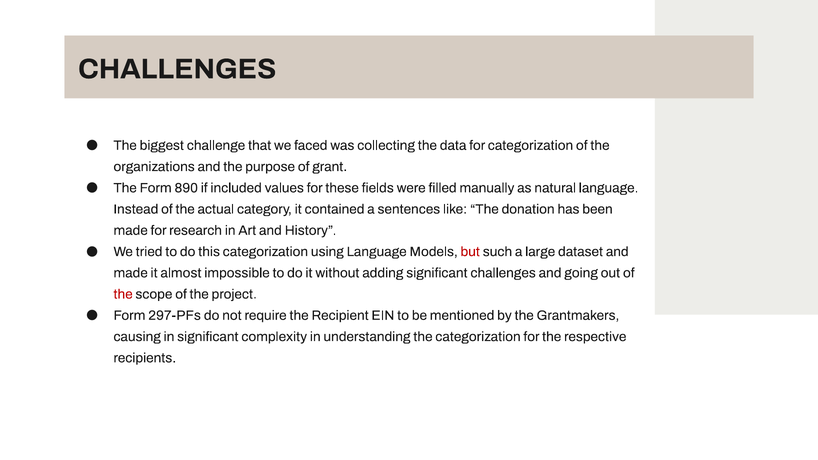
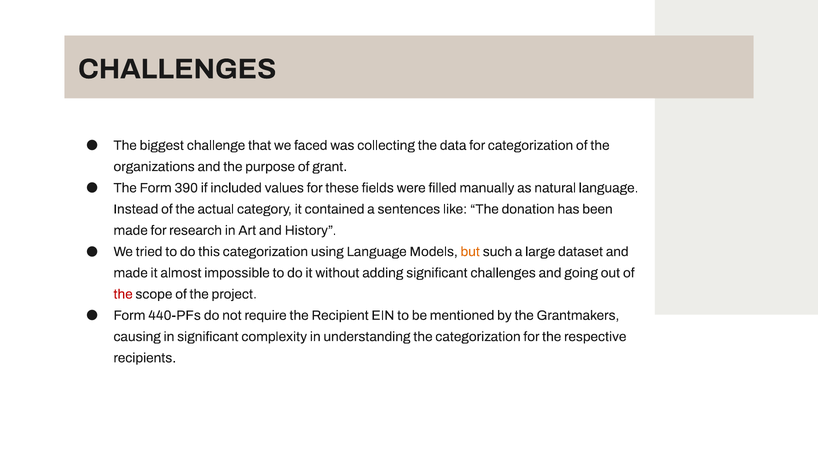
890: 890 -> 390
but colour: red -> orange
297-PFs: 297-PFs -> 440-PFs
